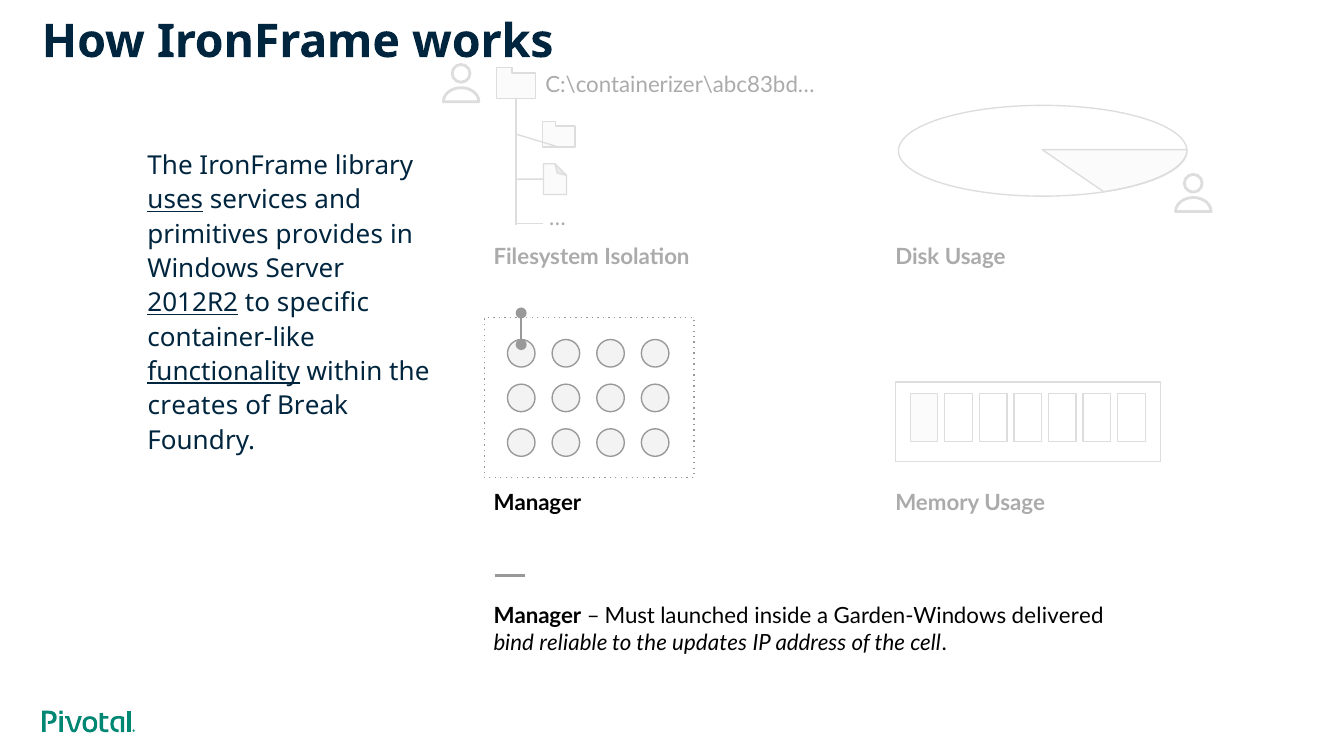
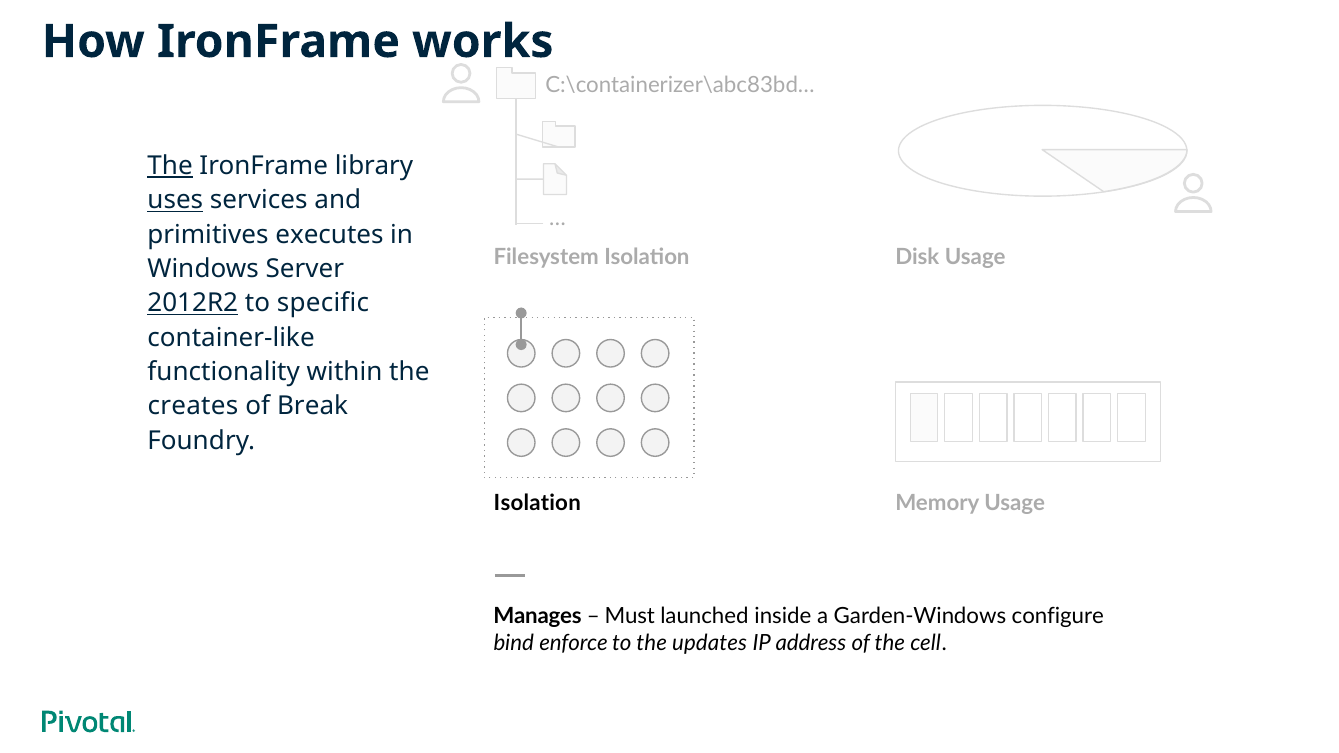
The at (170, 166) underline: none -> present
provides: provides -> executes
functionality underline: present -> none
Manager at (537, 503): Manager -> Isolation
Manager at (537, 616): Manager -> Manages
delivered: delivered -> configure
reliable: reliable -> enforce
